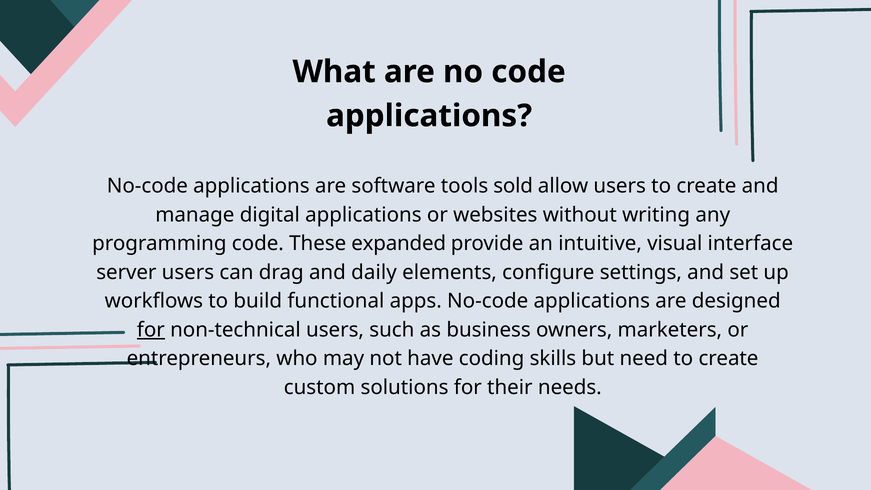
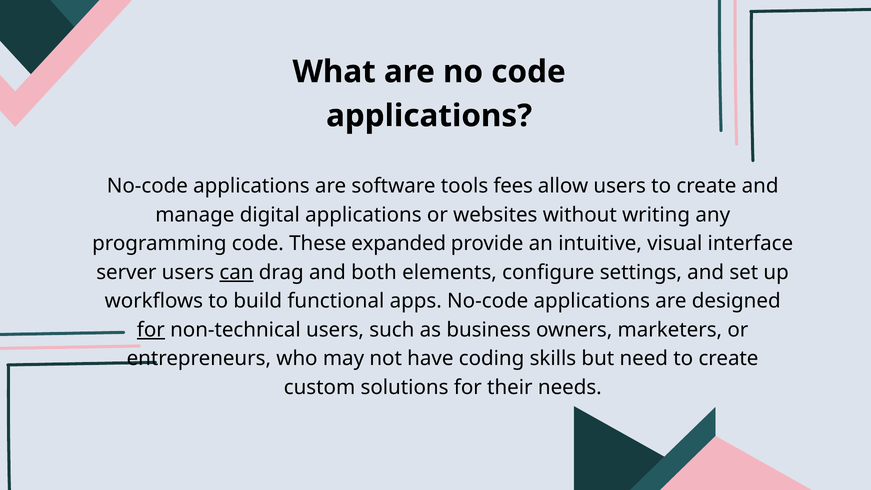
sold: sold -> fees
can underline: none -> present
daily: daily -> both
